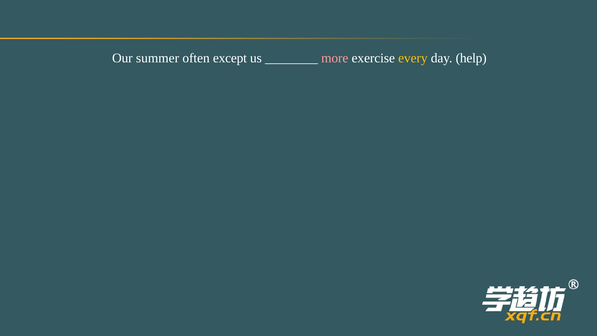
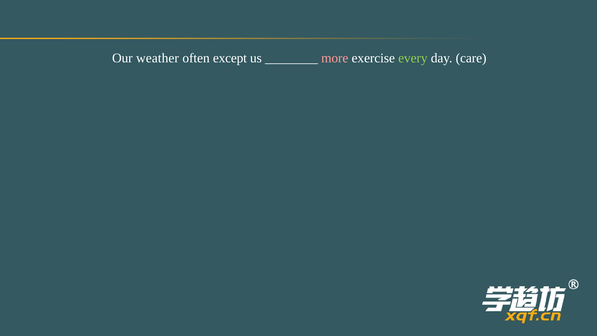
summer: summer -> weather
every colour: yellow -> light green
help: help -> care
